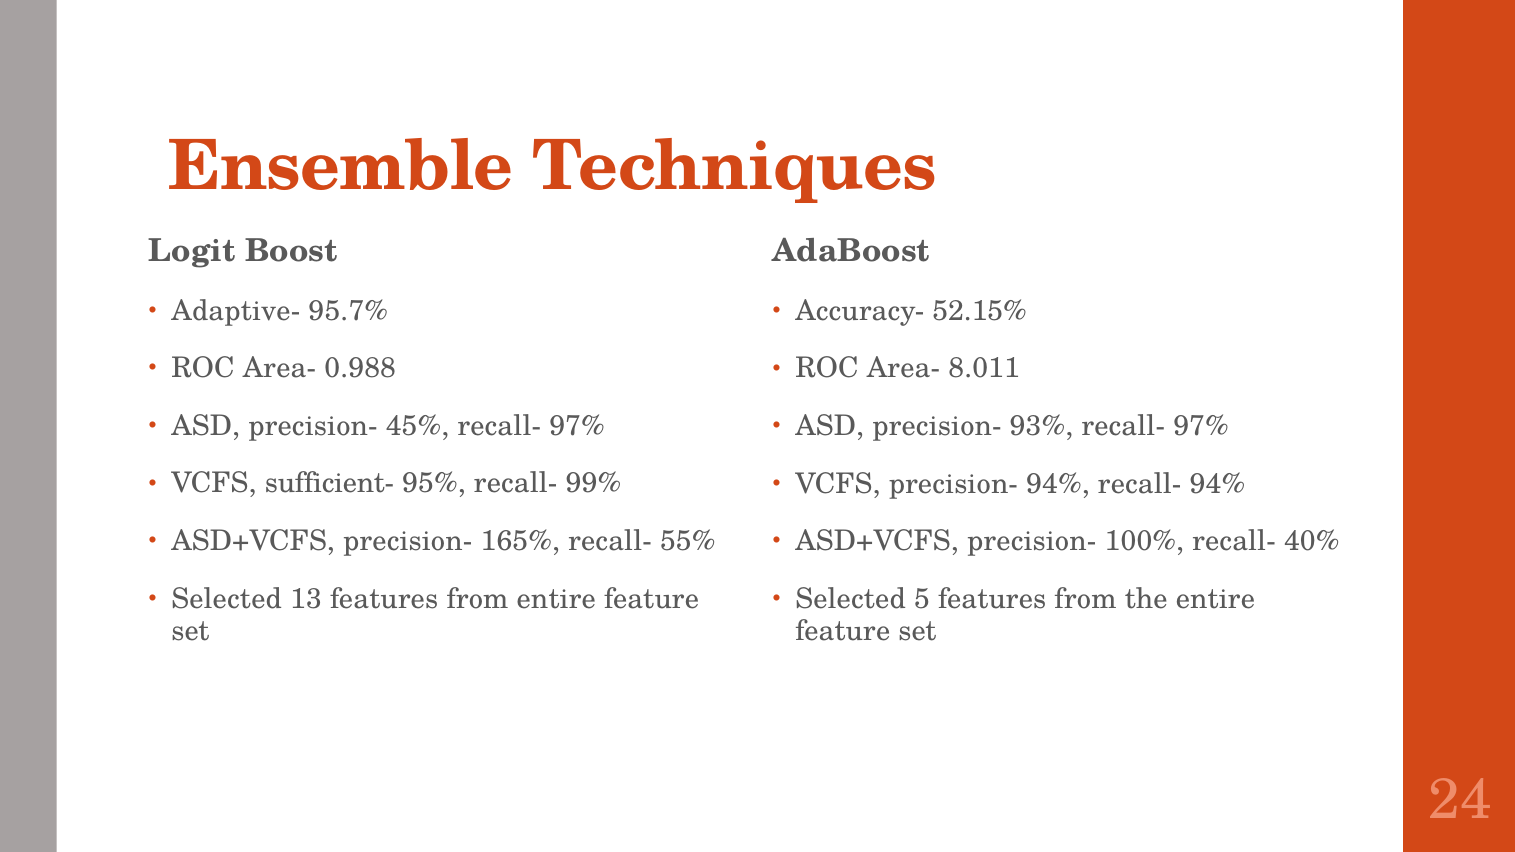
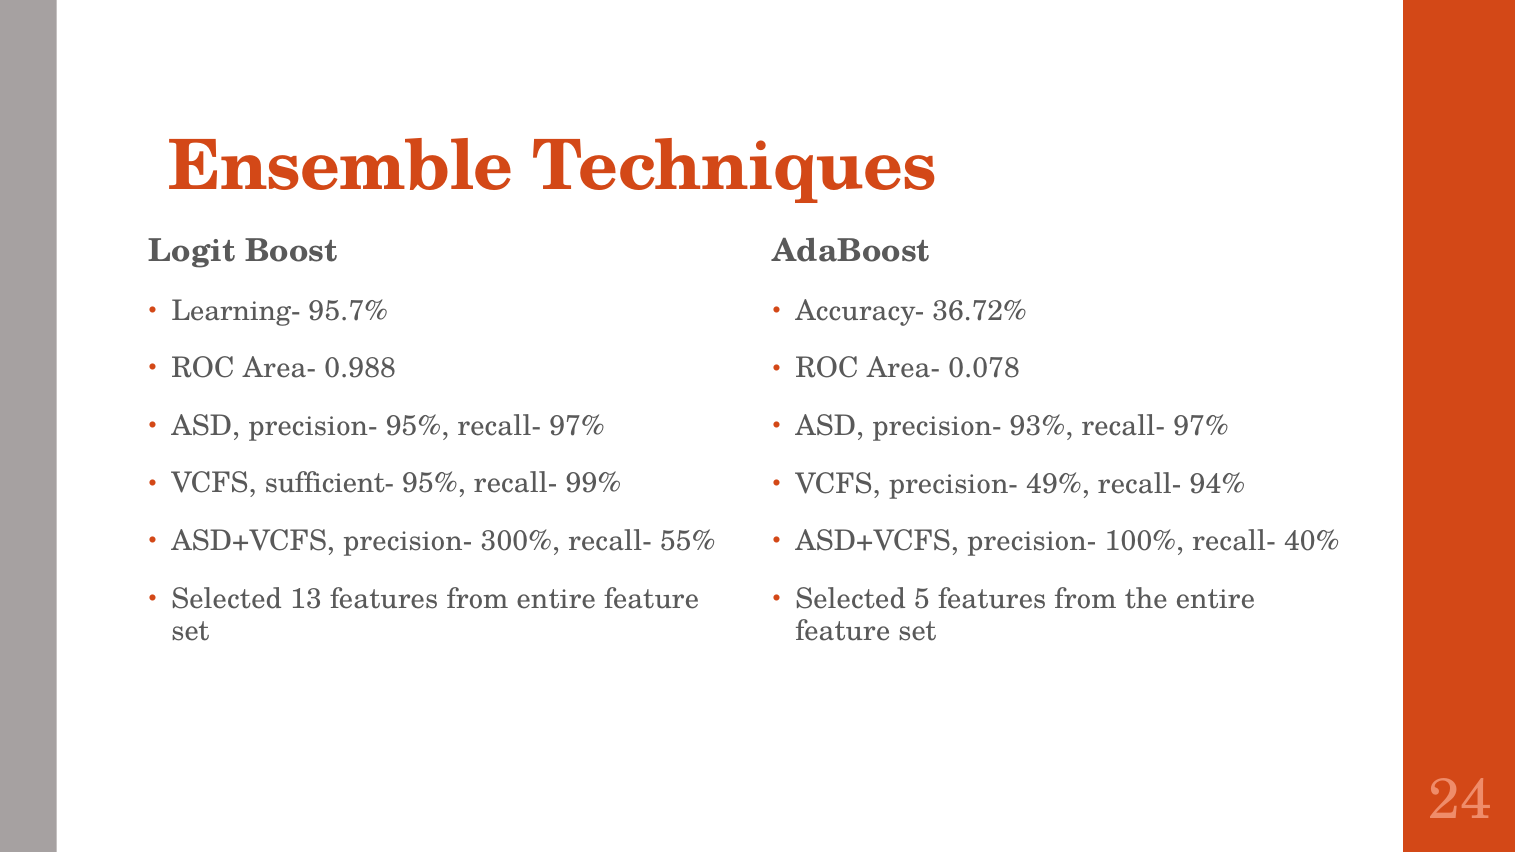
Adaptive-: Adaptive- -> Learning-
52.15%: 52.15% -> 36.72%
8.011: 8.011 -> 0.078
precision- 45%: 45% -> 95%
precision- 94%: 94% -> 49%
165%: 165% -> 300%
